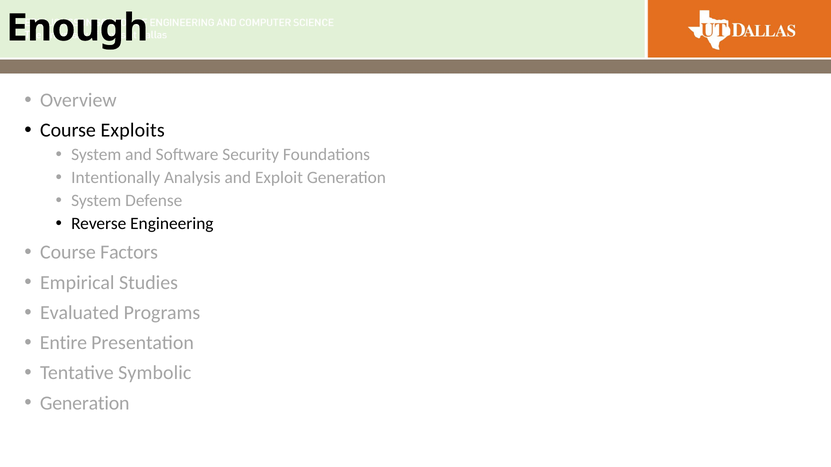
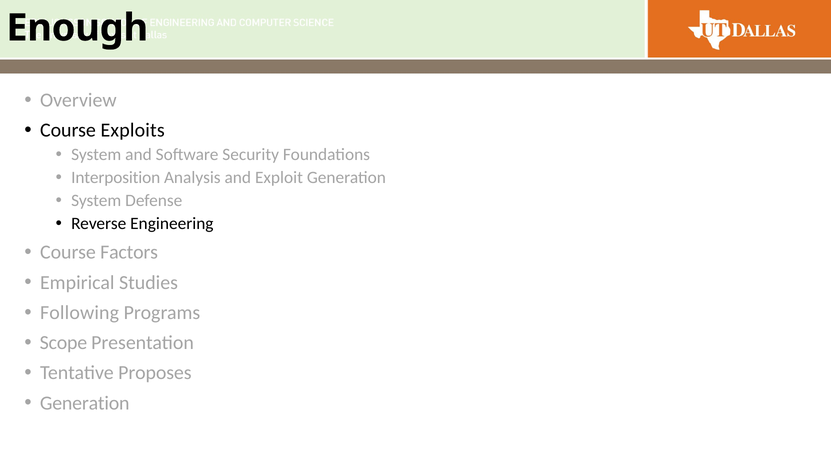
Intentionally: Intentionally -> Interposition
Evaluated: Evaluated -> Following
Entire: Entire -> Scope
Symbolic: Symbolic -> Proposes
